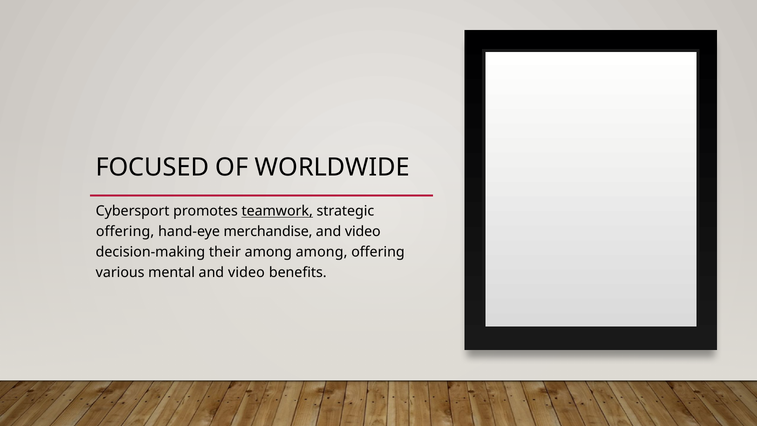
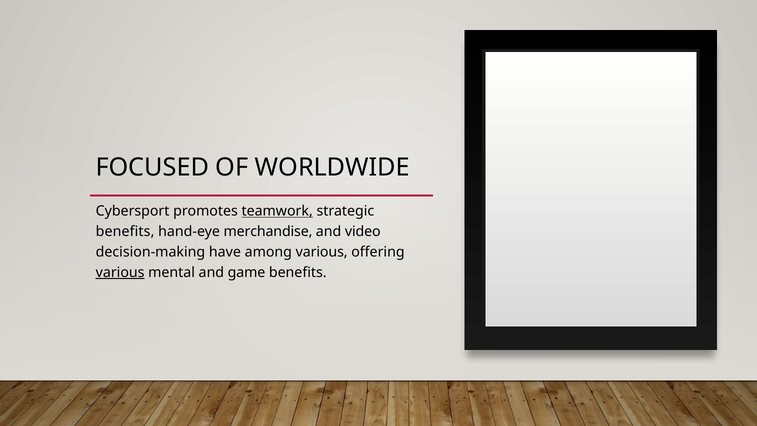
offering at (125, 232): offering -> benefits
their: their -> have
among among: among -> various
various at (120, 272) underline: none -> present
mental and video: video -> game
